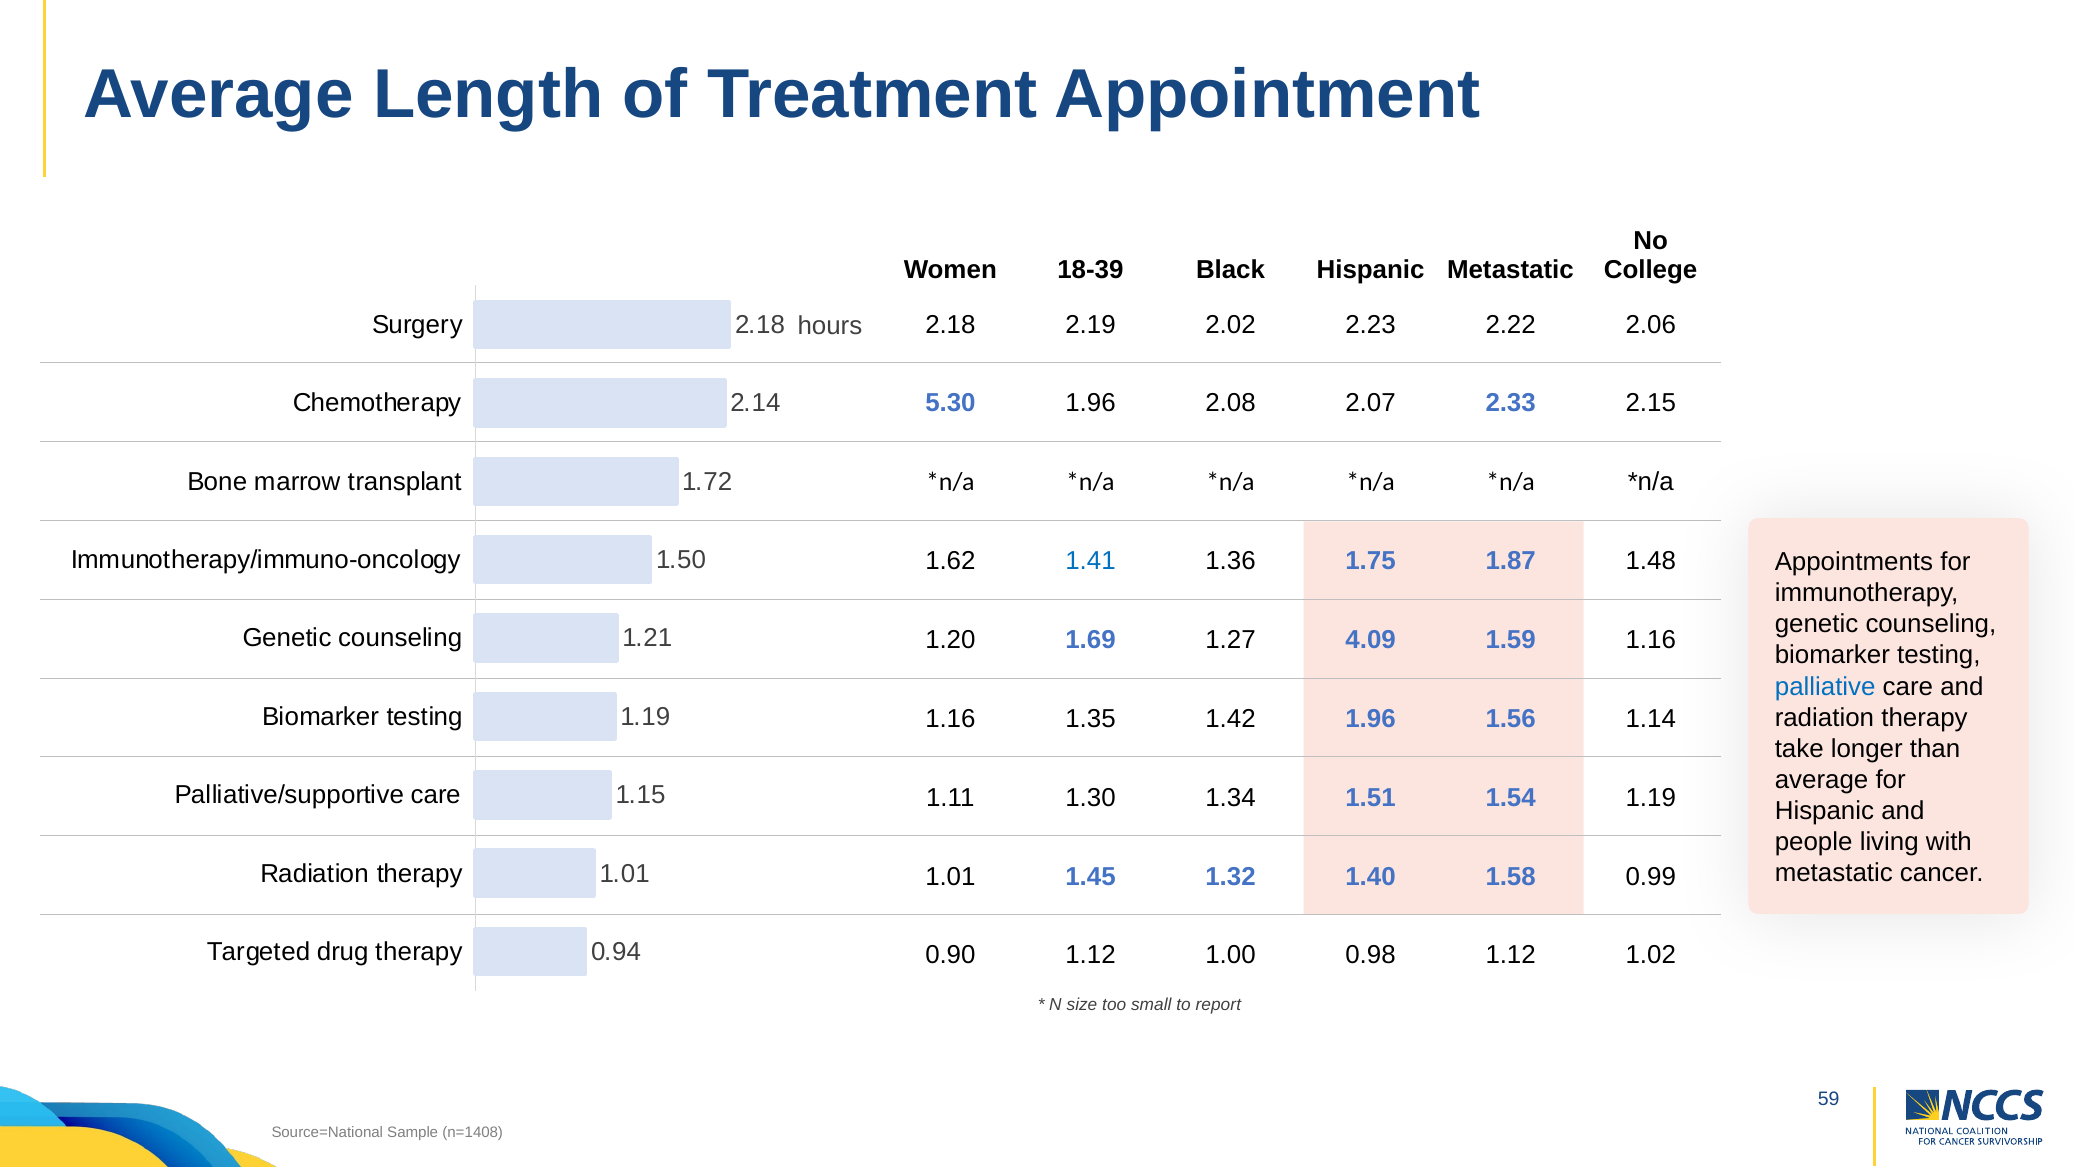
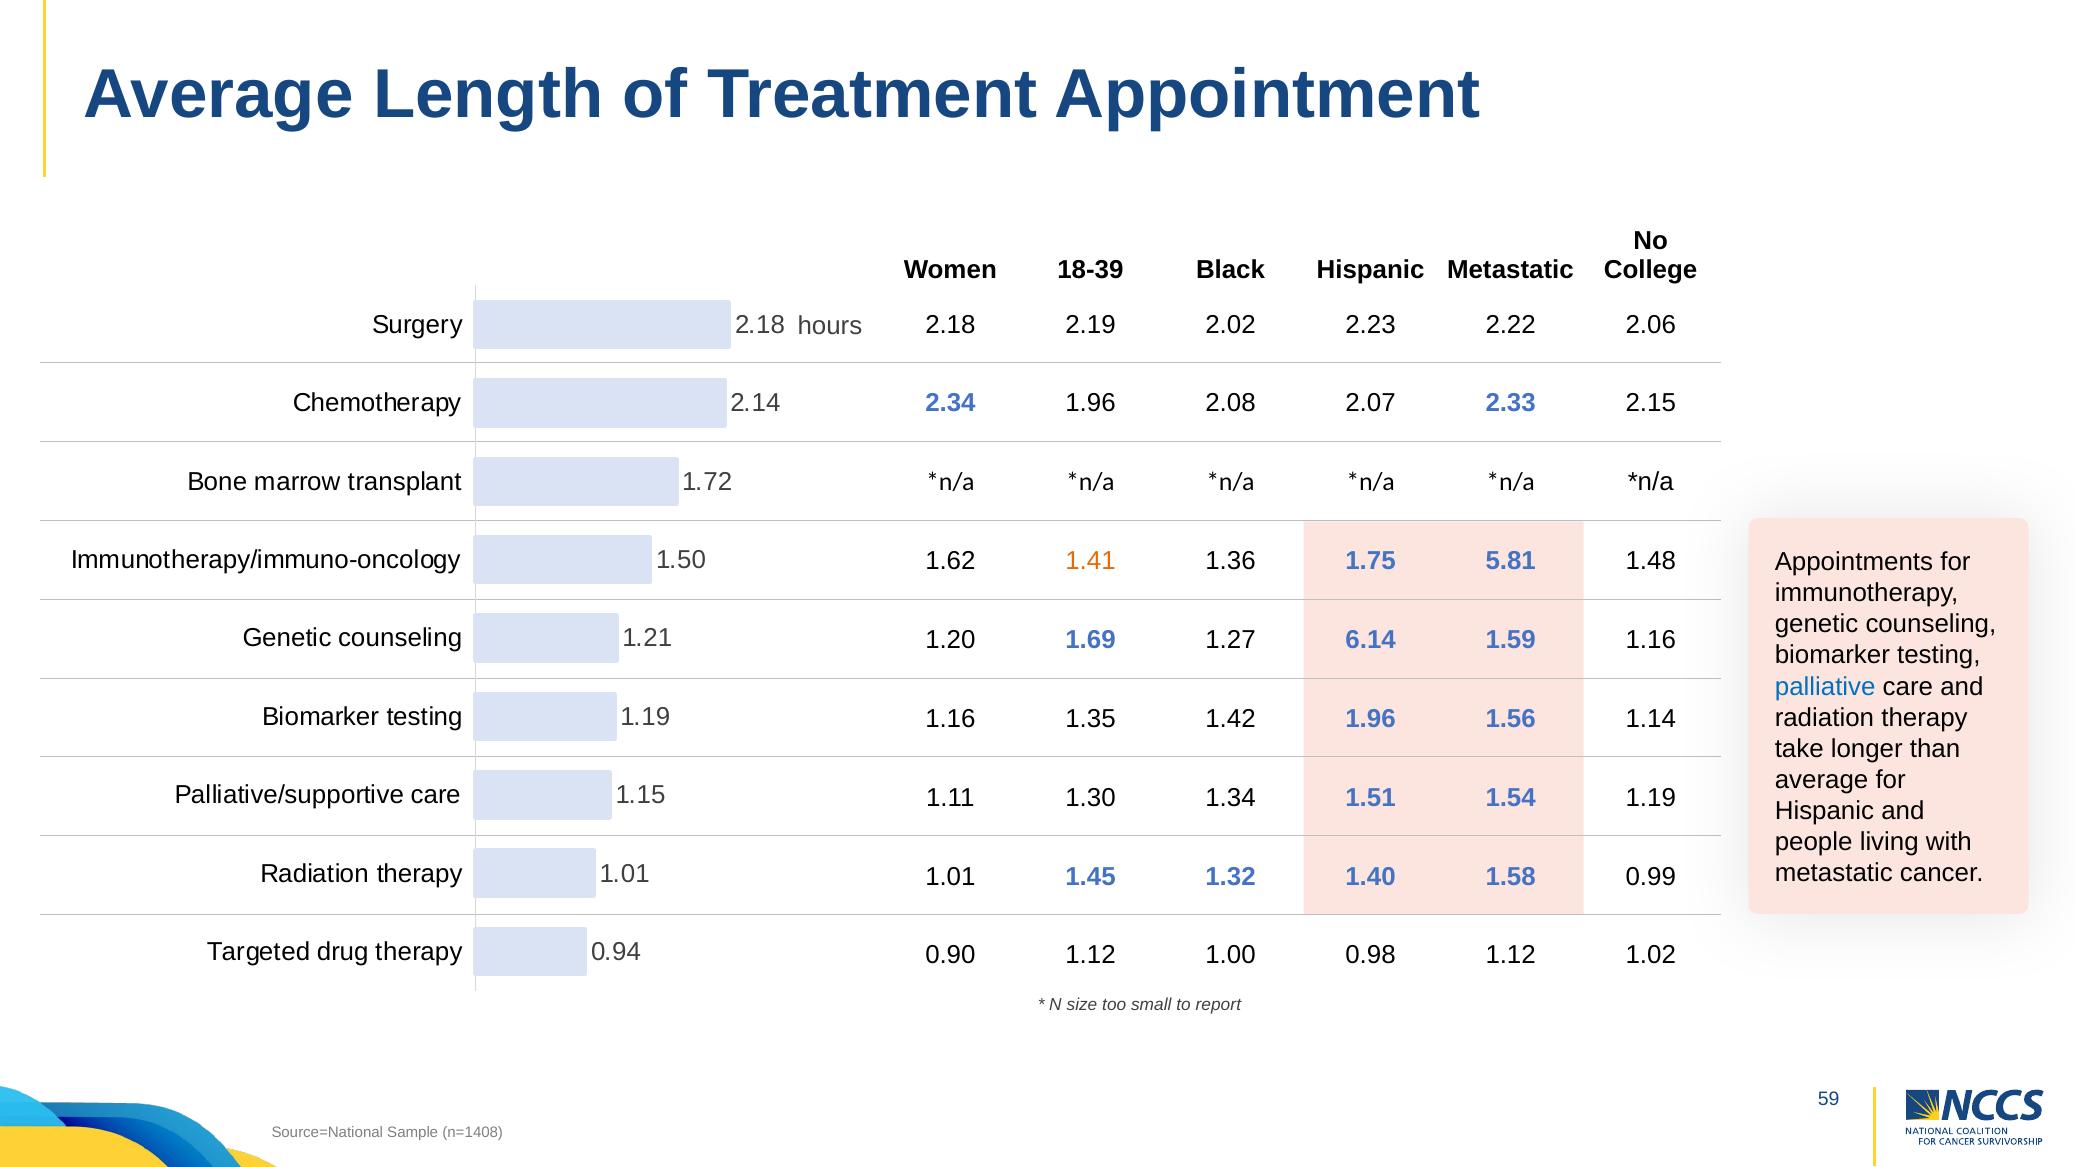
5.30: 5.30 -> 2.34
1.41 colour: blue -> orange
1.87: 1.87 -> 5.81
4.09: 4.09 -> 6.14
